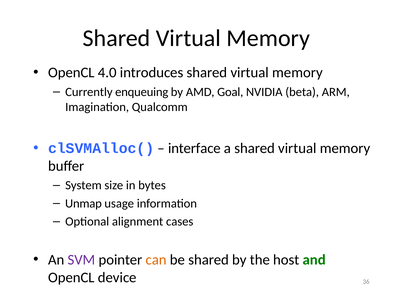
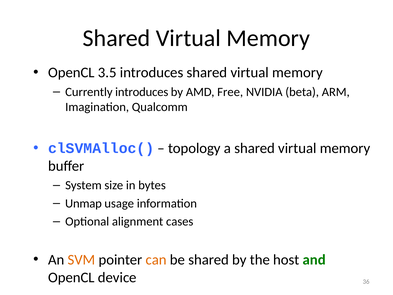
4.0: 4.0 -> 3.5
Currently enqueuing: enqueuing -> introduces
Goal: Goal -> Free
interface: interface -> topology
SVM colour: purple -> orange
